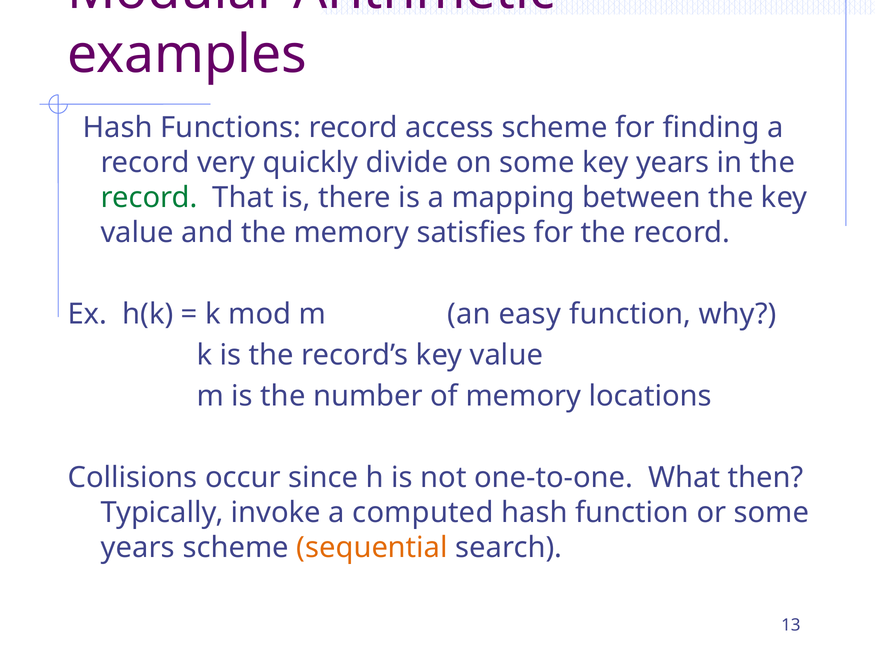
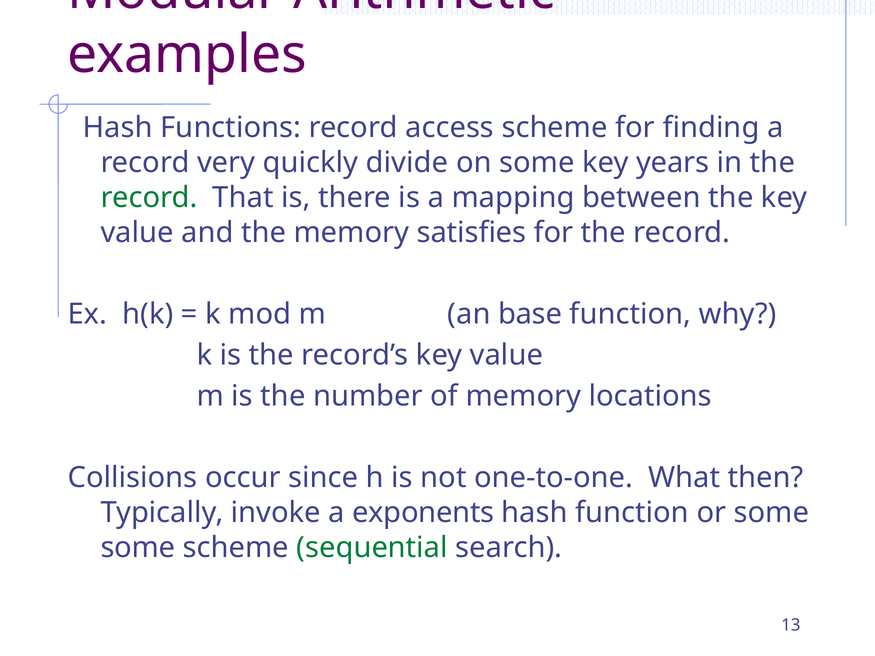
easy: easy -> base
computed: computed -> exponents
years at (138, 548): years -> some
sequential colour: orange -> green
